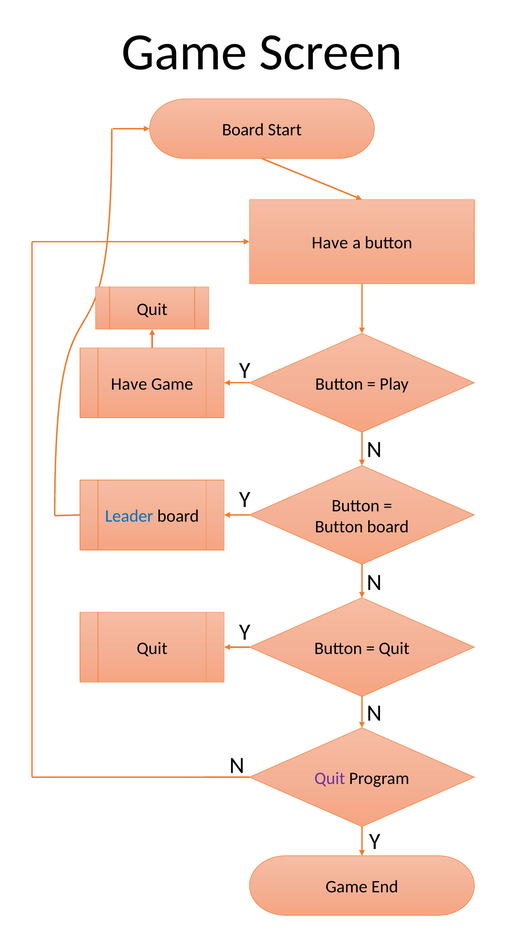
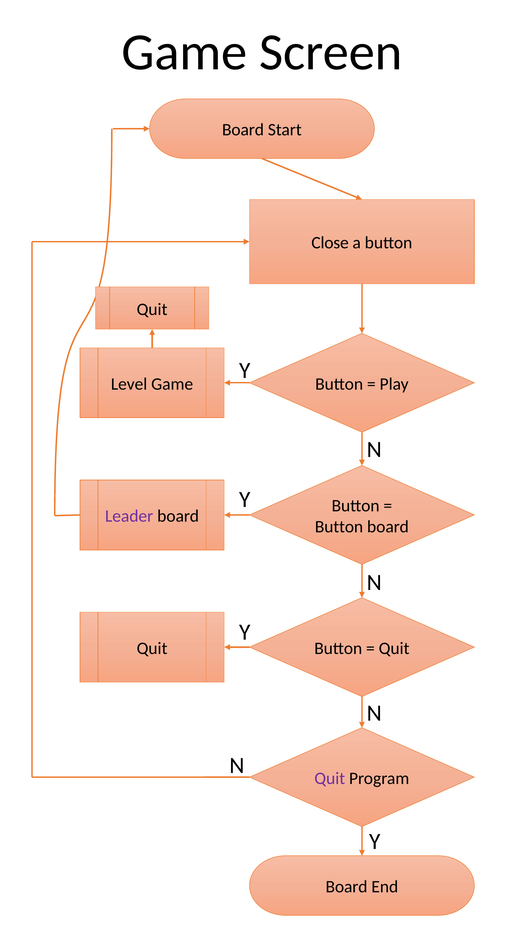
Have at (330, 243): Have -> Close
Have at (129, 384): Have -> Level
Leader colour: blue -> purple
Game at (346, 887): Game -> Board
